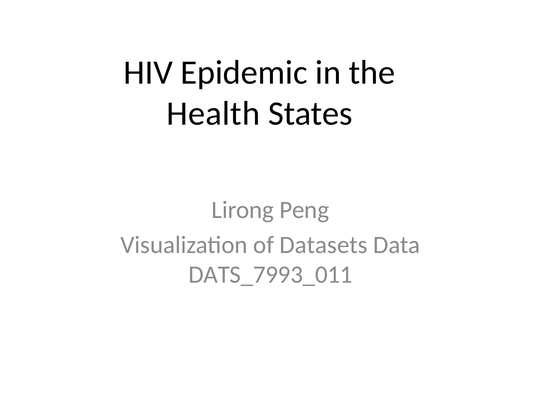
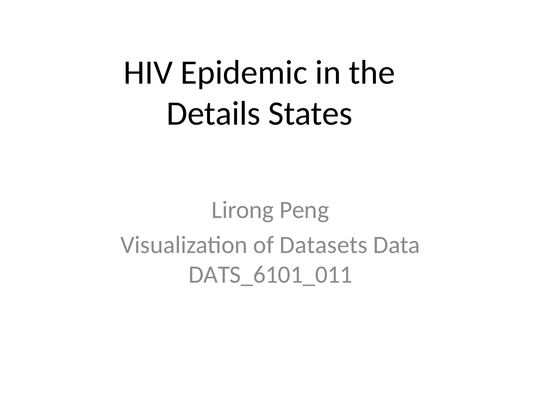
Health: Health -> Details
DATS_7993_011: DATS_7993_011 -> DATS_6101_011
